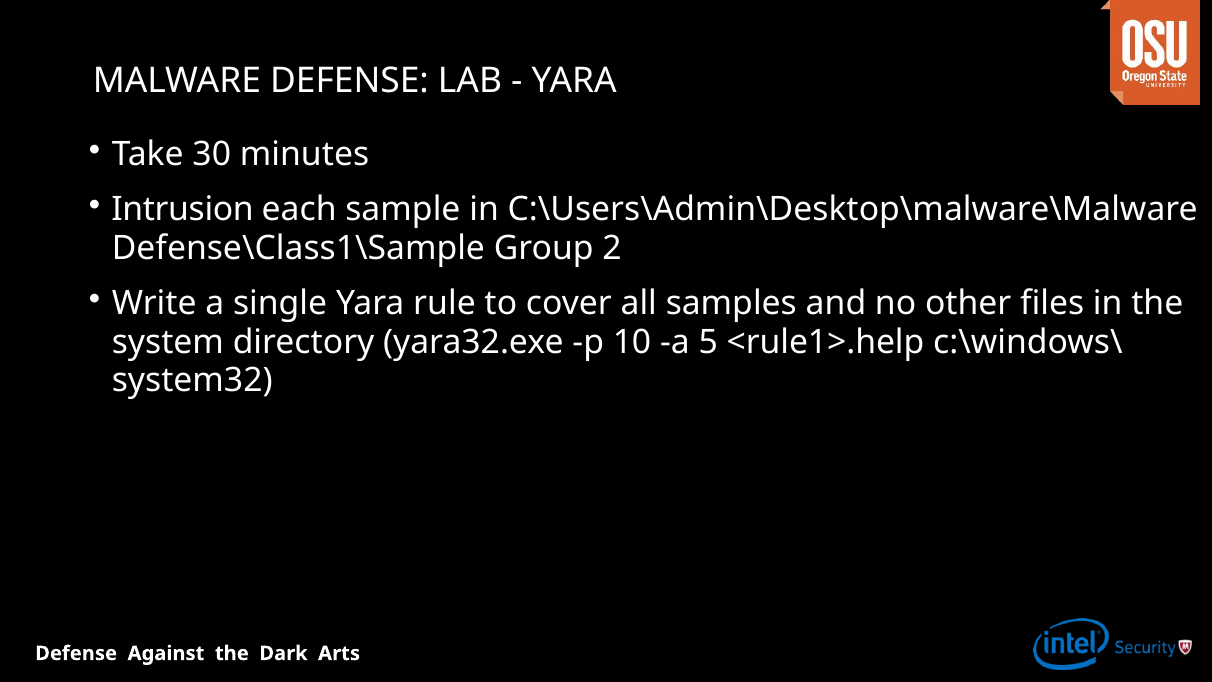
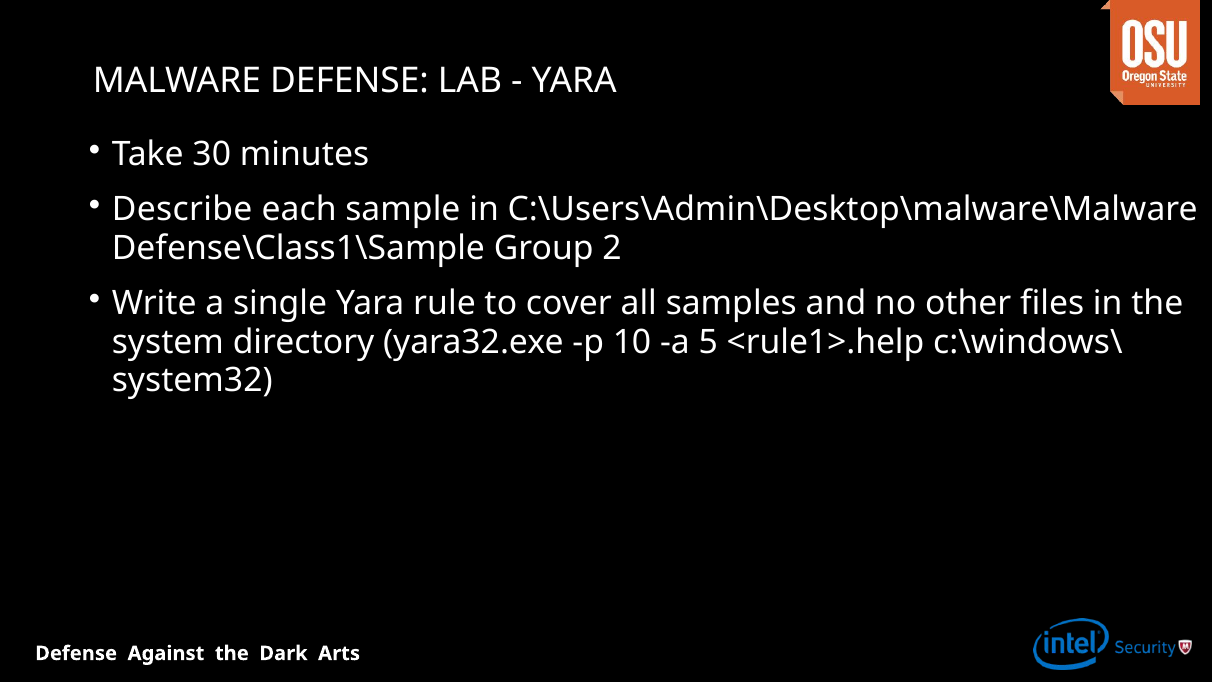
Intrusion: Intrusion -> Describe
